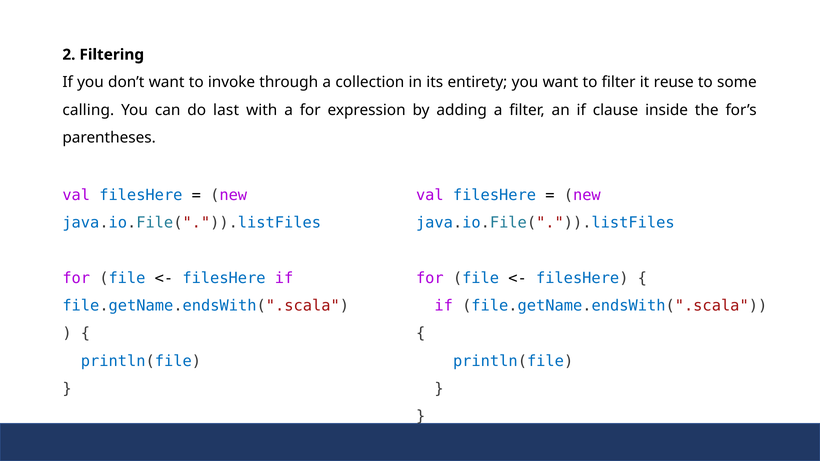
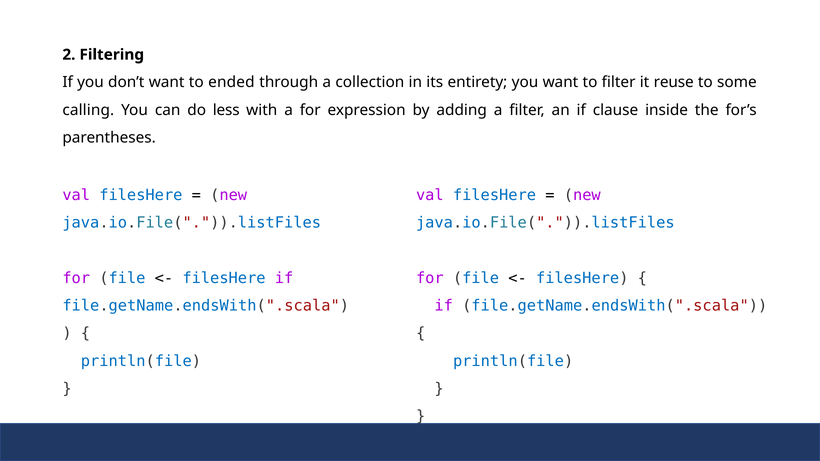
invoke: invoke -> ended
last: last -> less
